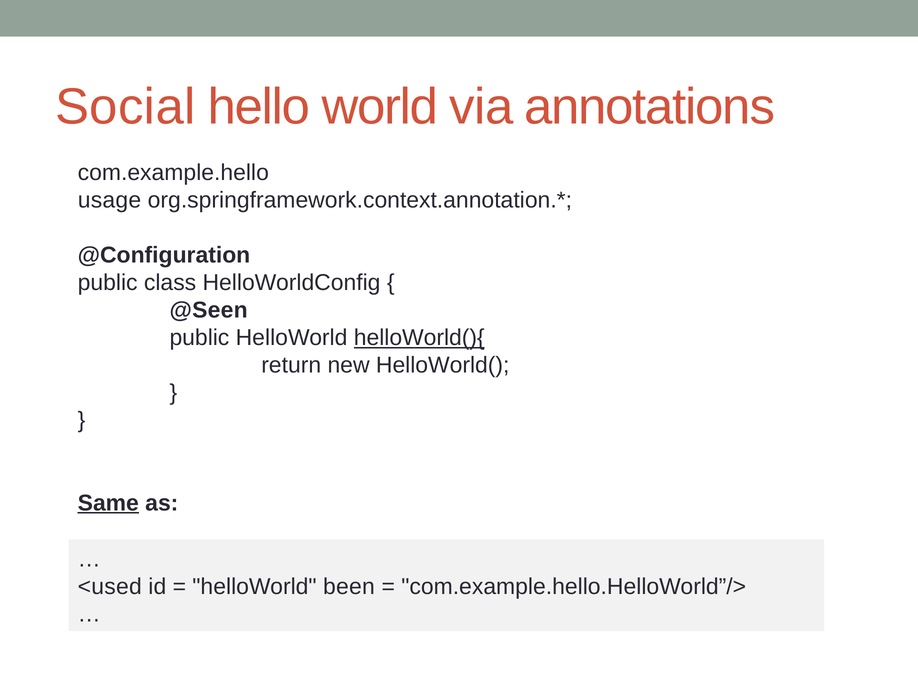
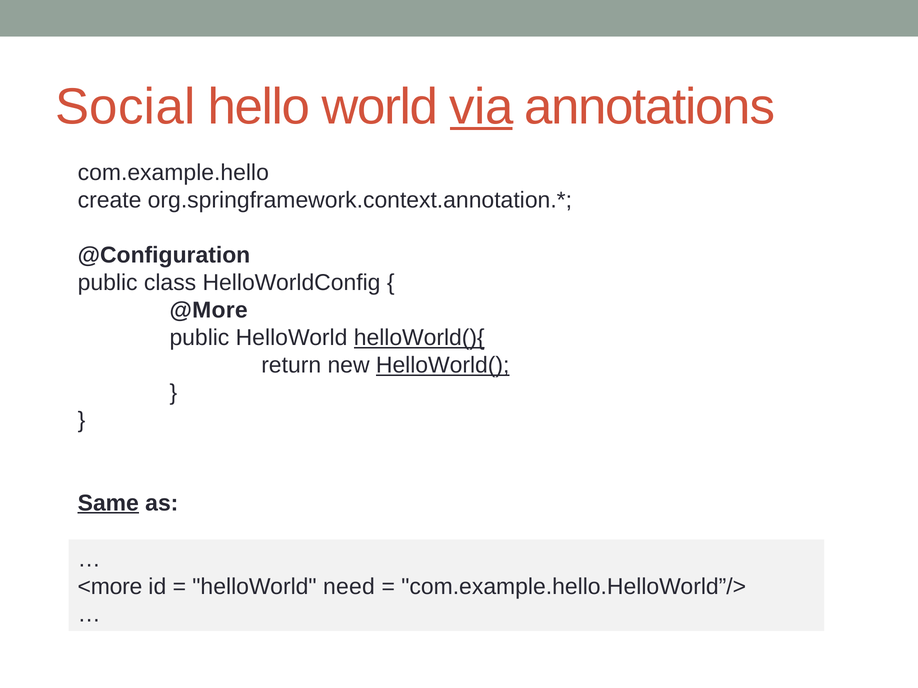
via underline: none -> present
usage: usage -> create
@Seen: @Seen -> @More
HelloWorld( underline: none -> present
<used: <used -> <more
been: been -> need
